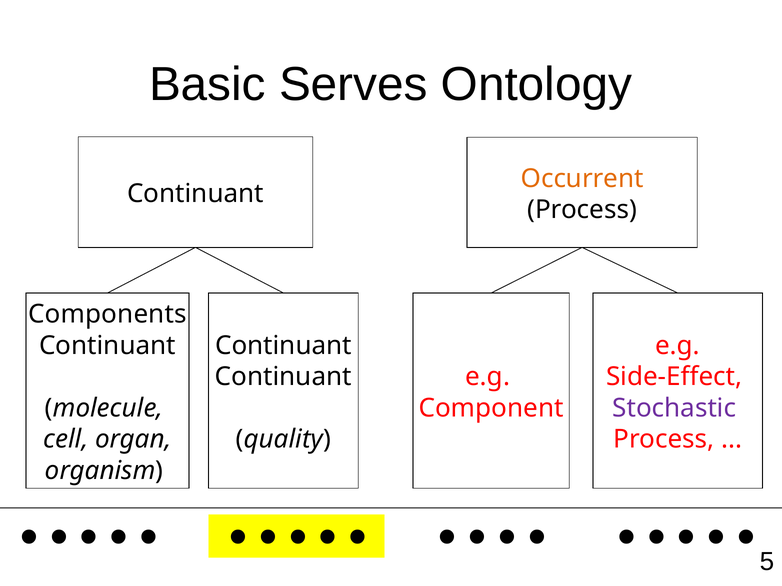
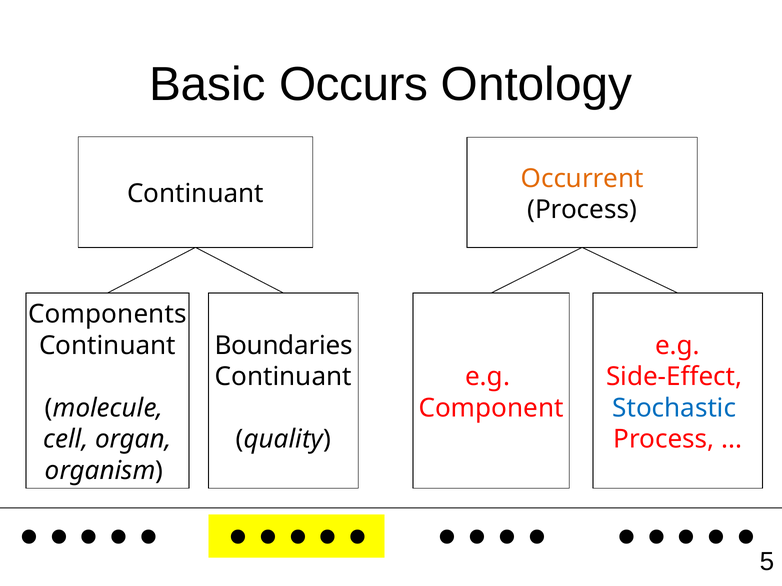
Serves: Serves -> Occurs
Continuant at (283, 346): Continuant -> Boundaries
Stochastic colour: purple -> blue
